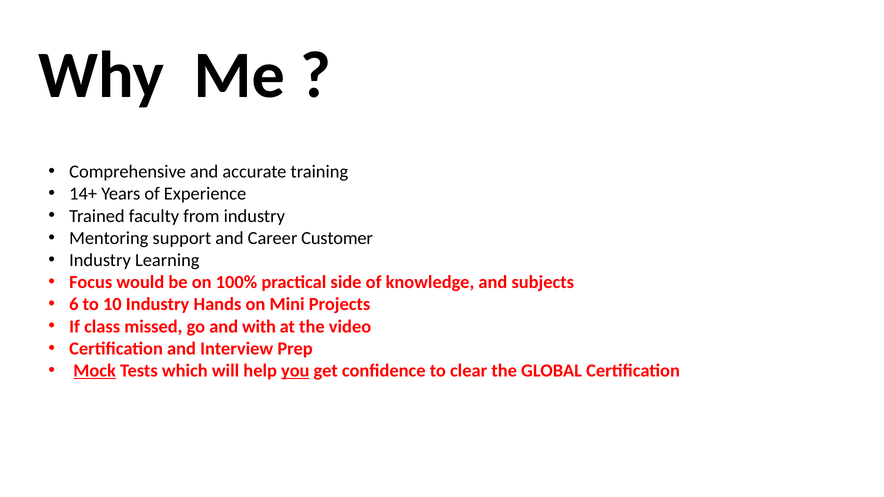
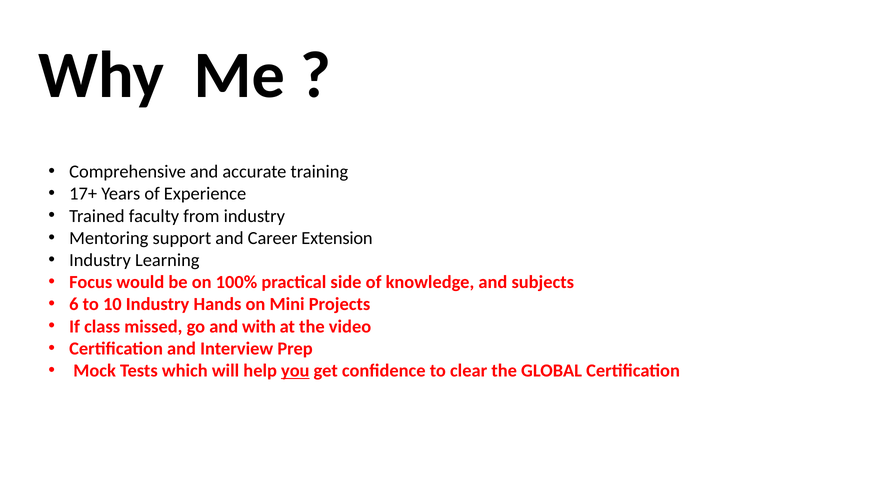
14+: 14+ -> 17+
Customer: Customer -> Extension
Mock underline: present -> none
